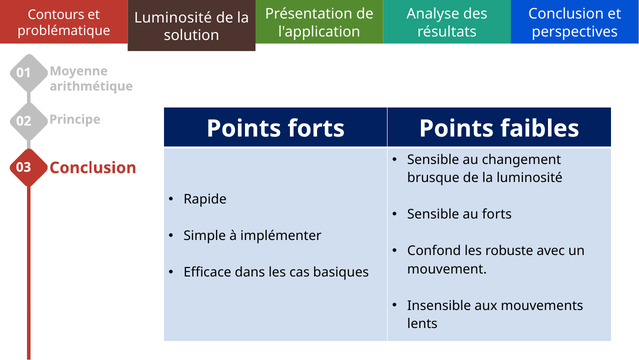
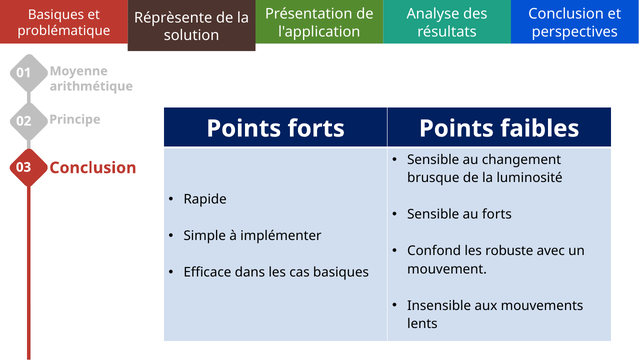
Contours at (56, 15): Contours -> Basiques
Luminosité at (173, 18): Luminosité -> Réprèsente
